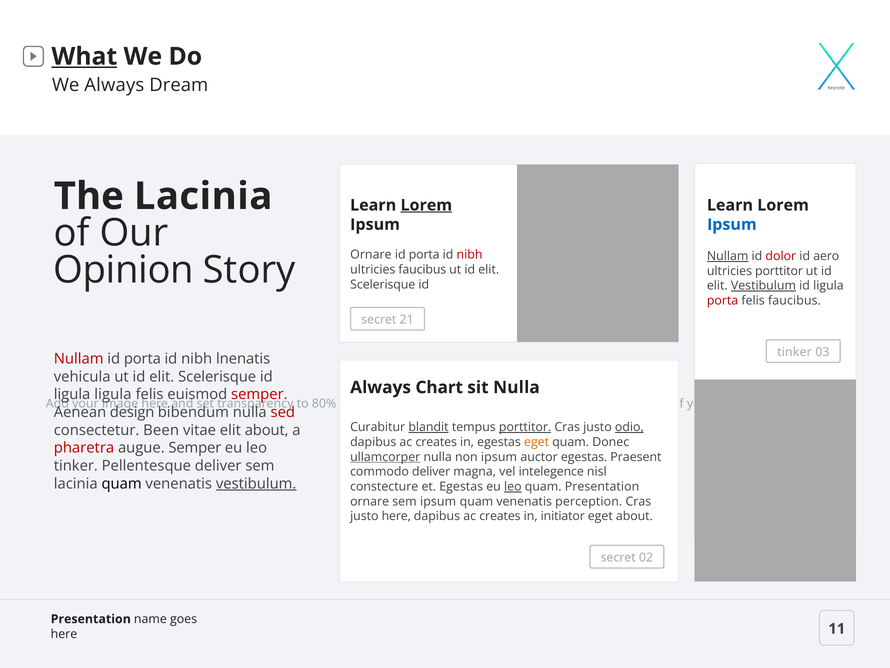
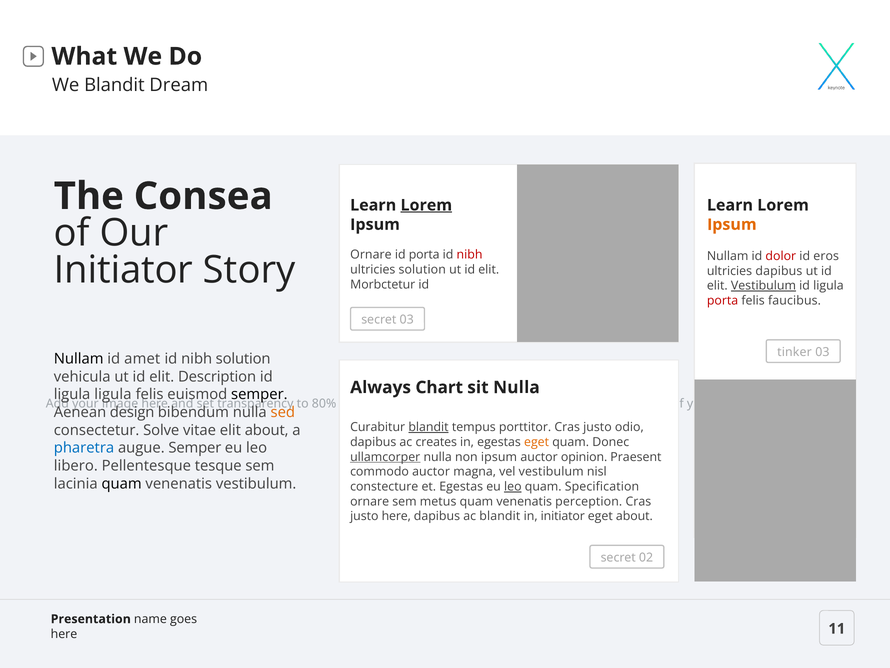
What underline: present -> none
We Always: Always -> Blandit
The Lacinia: Lacinia -> Consea
Ipsum at (732, 224) colour: blue -> orange
Nullam at (728, 256) underline: present -> none
aero: aero -> eros
Opinion at (124, 270): Opinion -> Initiator
ultricies faucibus: faucibus -> solution
ultricies porttitor: porttitor -> dapibus
Scelerisque at (383, 284): Scelerisque -> Morbctetur
secret 21: 21 -> 03
Nullam at (79, 359) colour: red -> black
porta at (142, 359): porta -> amet
nibh lnenatis: lnenatis -> solution
Scelerisque at (217, 376): Scelerisque -> Description
semper at (259, 394) colour: red -> black
sed colour: red -> orange
porttitor at (525, 427) underline: present -> none
odio underline: present -> none
Been: Been -> Solve
pharetra colour: red -> blue
auctor egestas: egestas -> opinion
tinker at (76, 465): tinker -> libero
Pellentesque deliver: deliver -> tesque
commodo deliver: deliver -> auctor
vel intelegence: intelegence -> vestibulum
vestibulum at (256, 483) underline: present -> none
quam Presentation: Presentation -> Specification
sem ipsum: ipsum -> metus
creates at (500, 516): creates -> blandit
